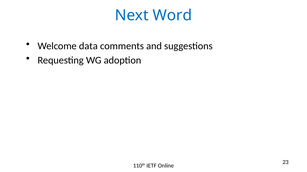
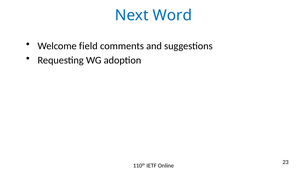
data: data -> field
